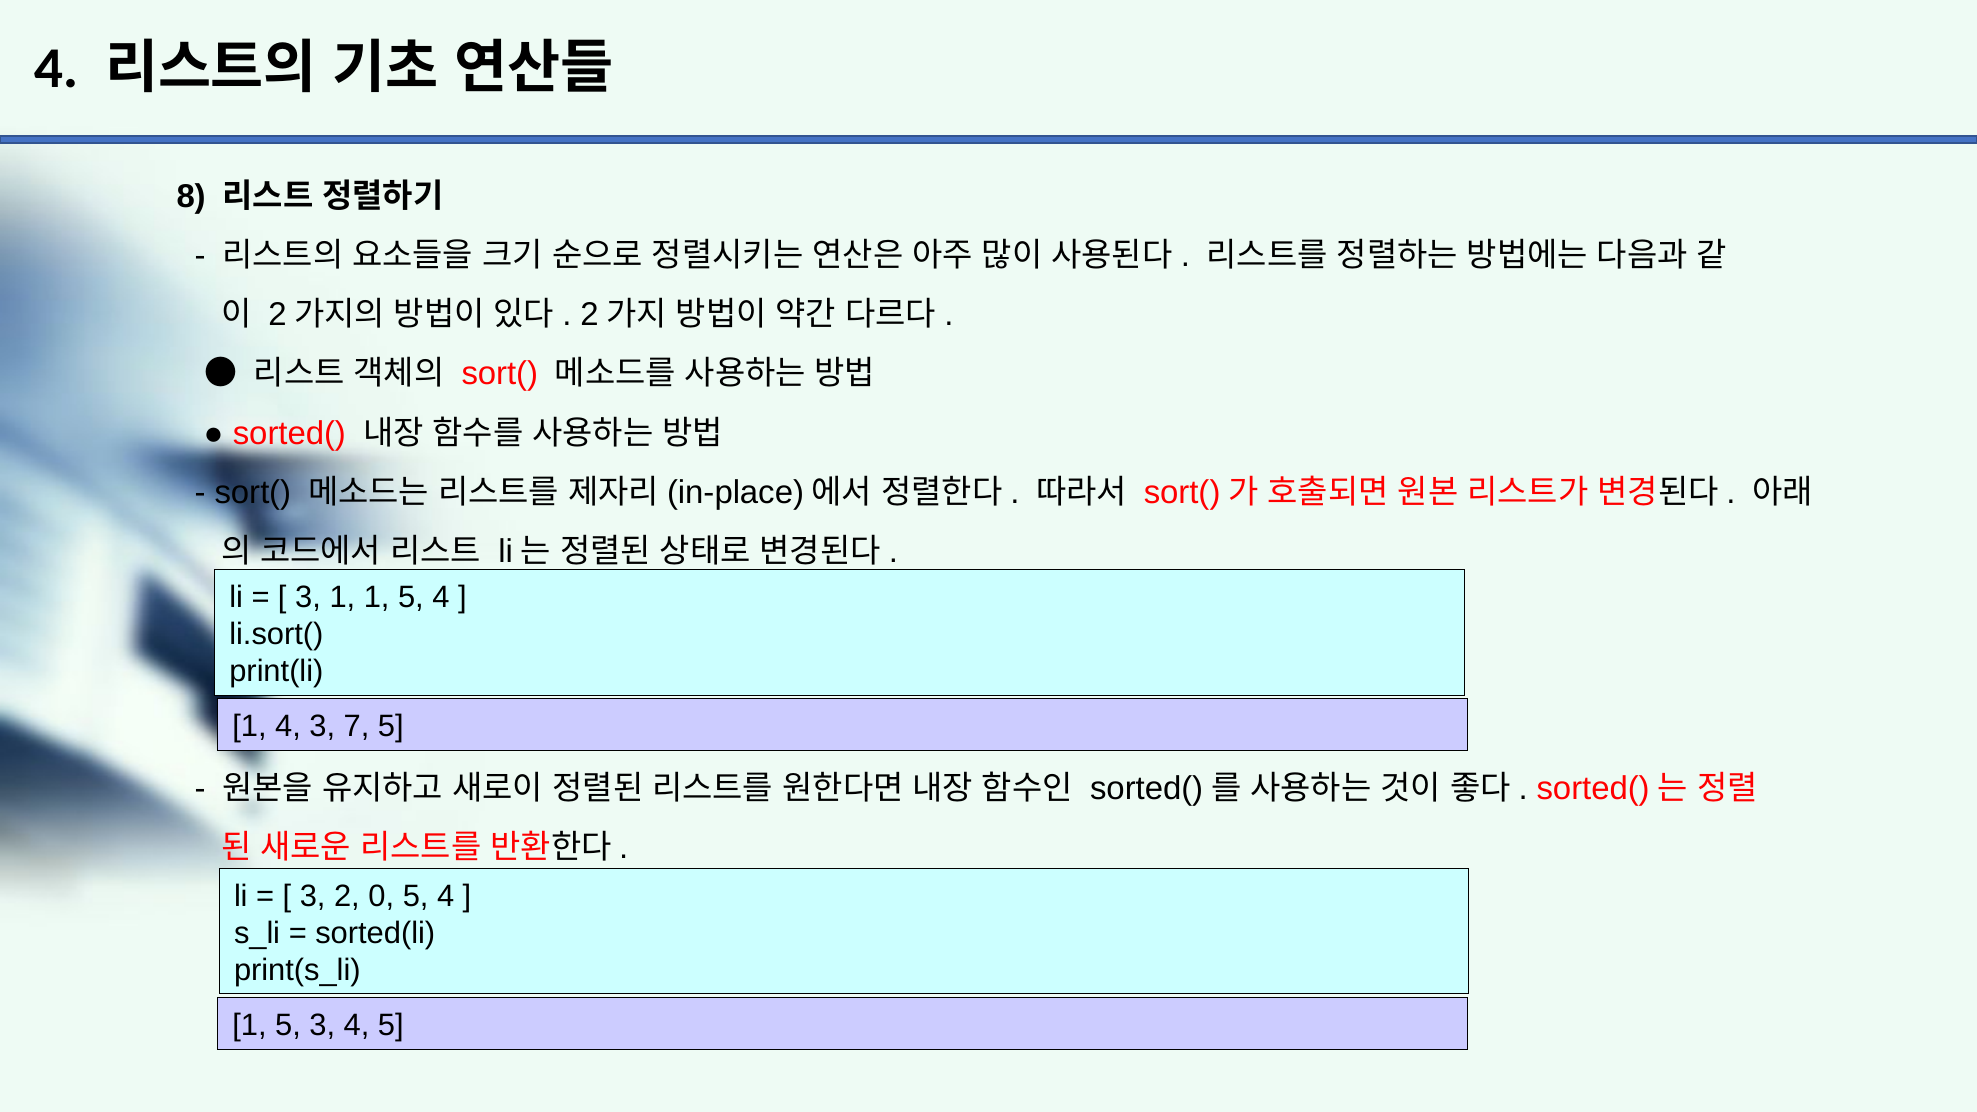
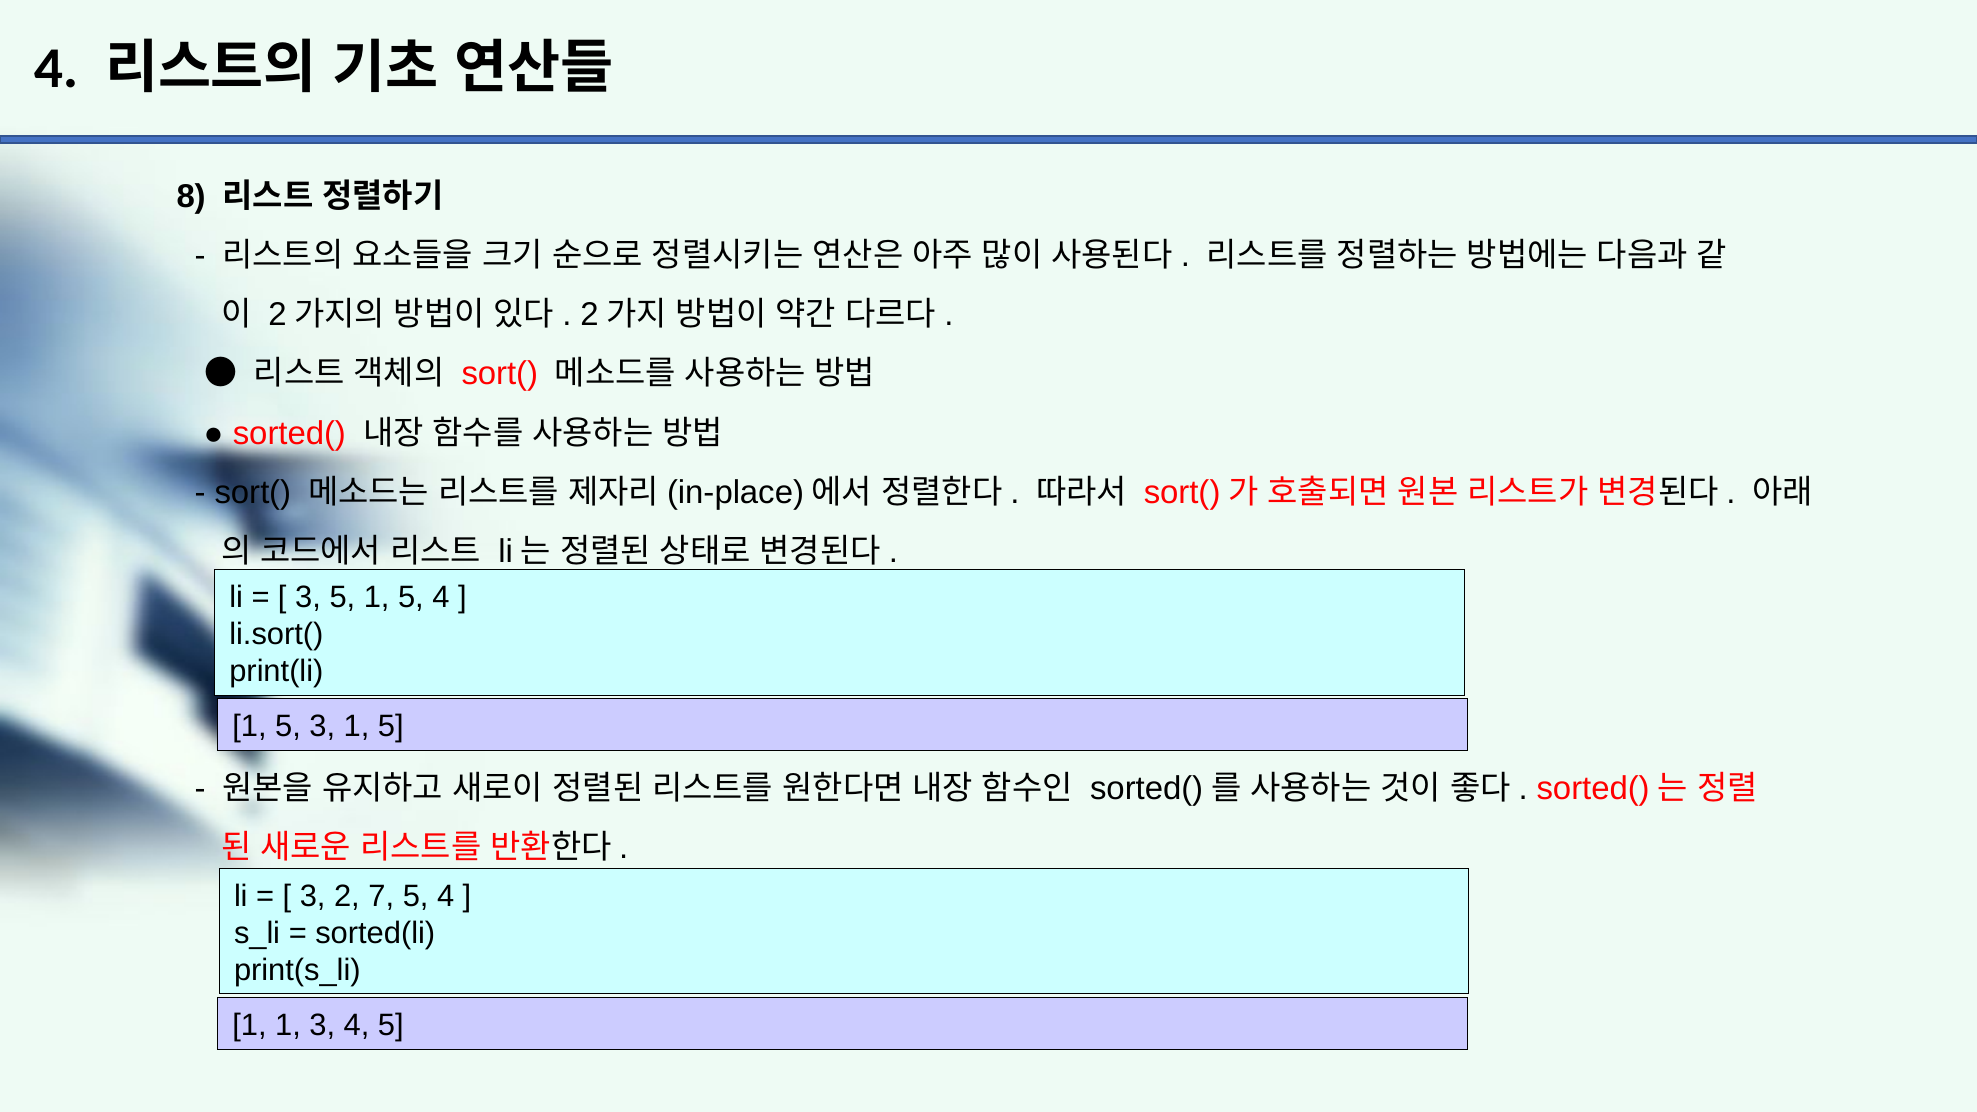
3 1: 1 -> 5
4 at (288, 727): 4 -> 5
3 7: 7 -> 1
0: 0 -> 7
5 at (288, 1026): 5 -> 1
